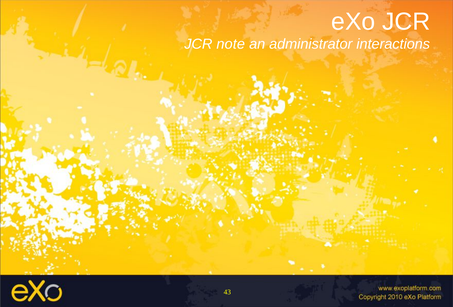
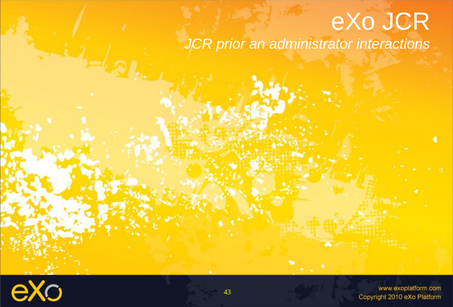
note: note -> prior
